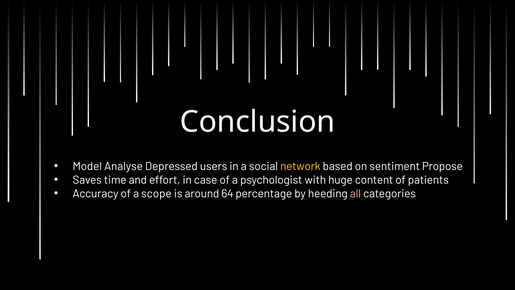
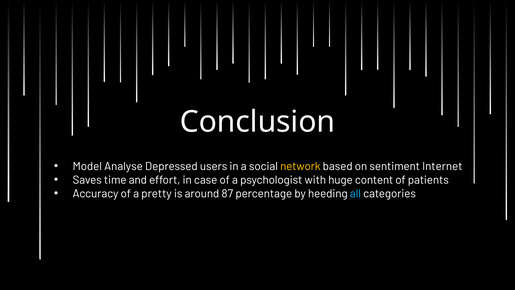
Propose: Propose -> Internet
scope: scope -> pretty
64: 64 -> 87
all colour: pink -> light blue
